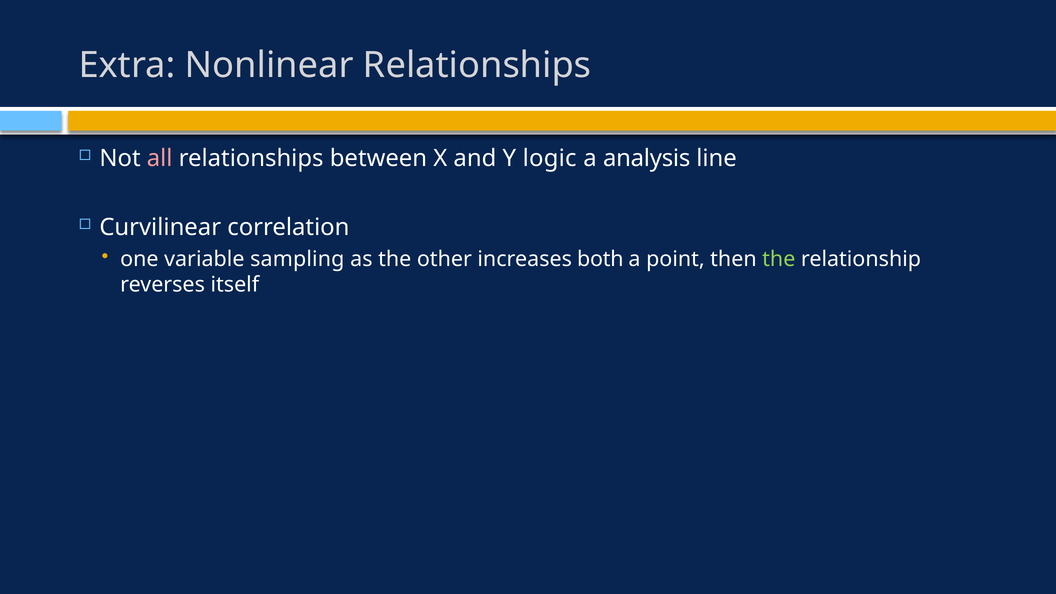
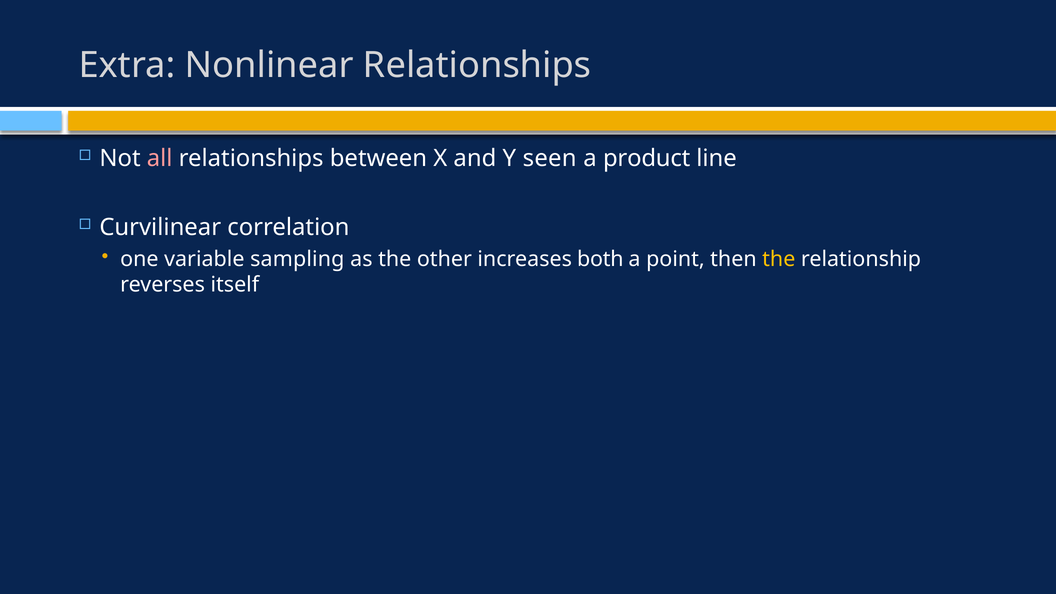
logic: logic -> seen
analysis: analysis -> product
the at (779, 259) colour: light green -> yellow
